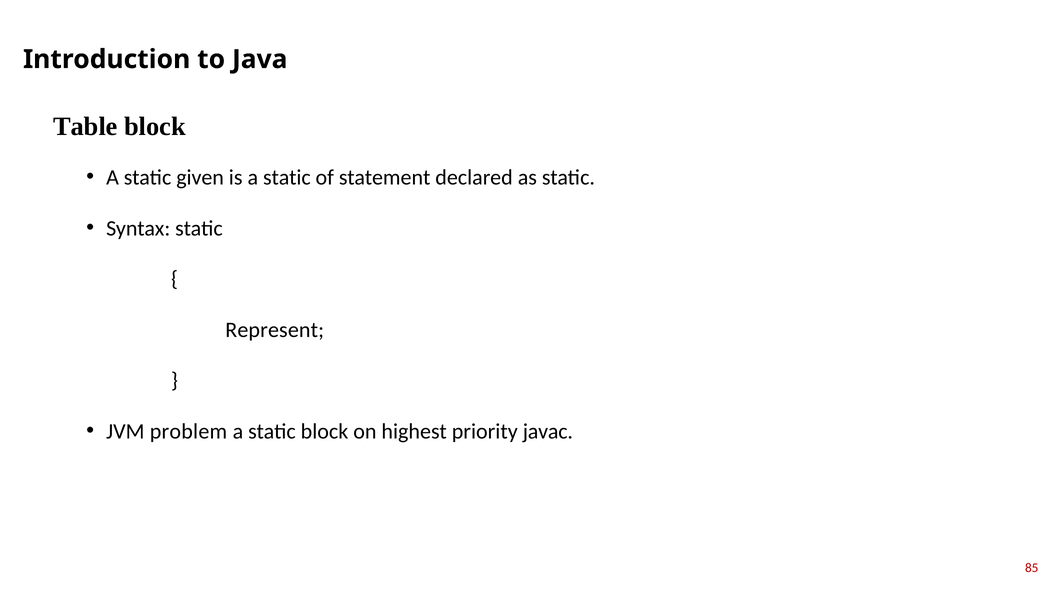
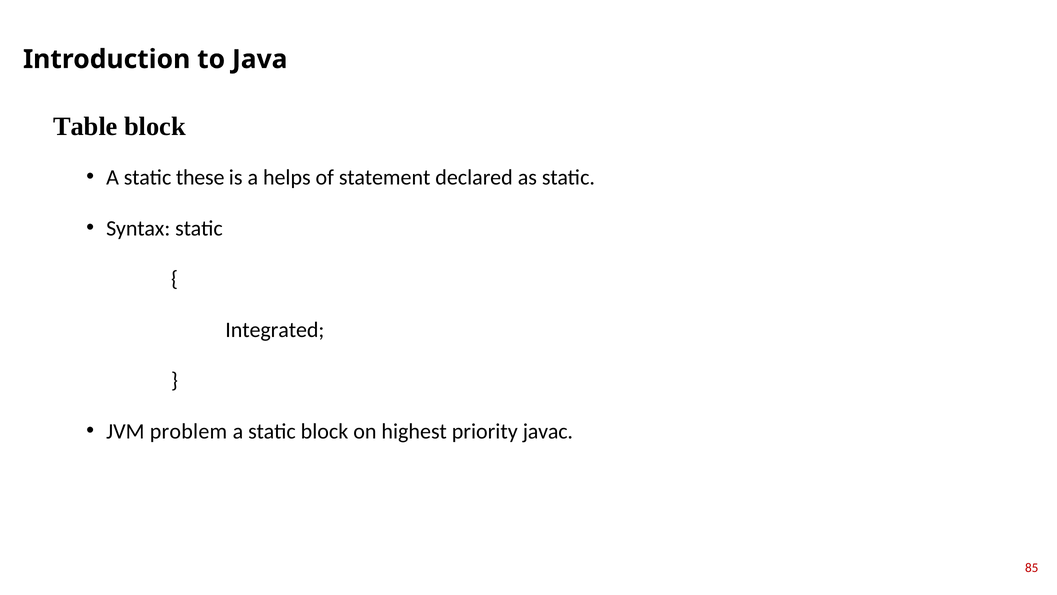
given: given -> these
is a static: static -> helps
Represent: Represent -> Integrated
